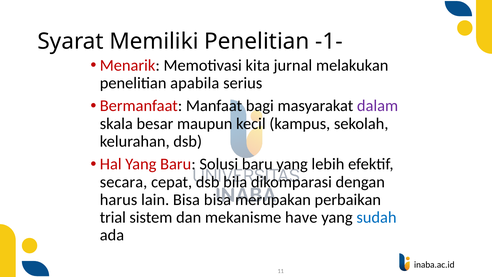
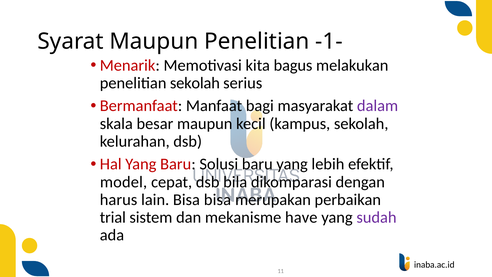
Syarat Memiliki: Memiliki -> Maupun
jurnal: jurnal -> bagus
penelitian apabila: apabila -> sekolah
secara: secara -> model
sudah colour: blue -> purple
